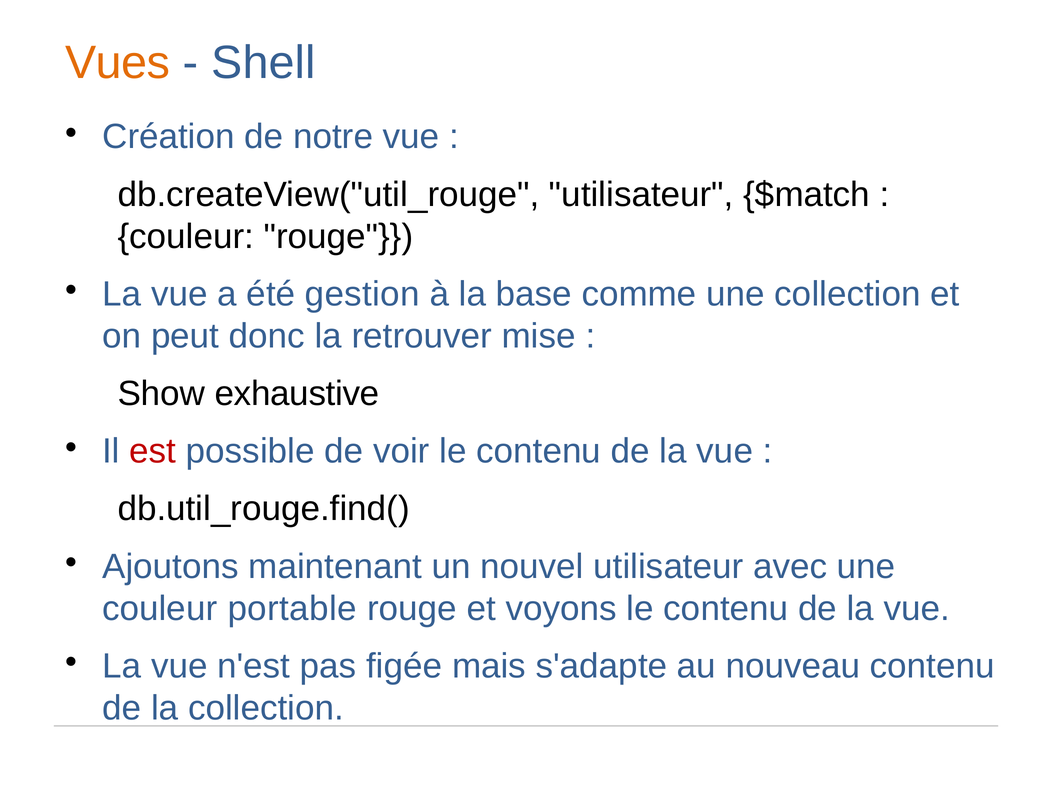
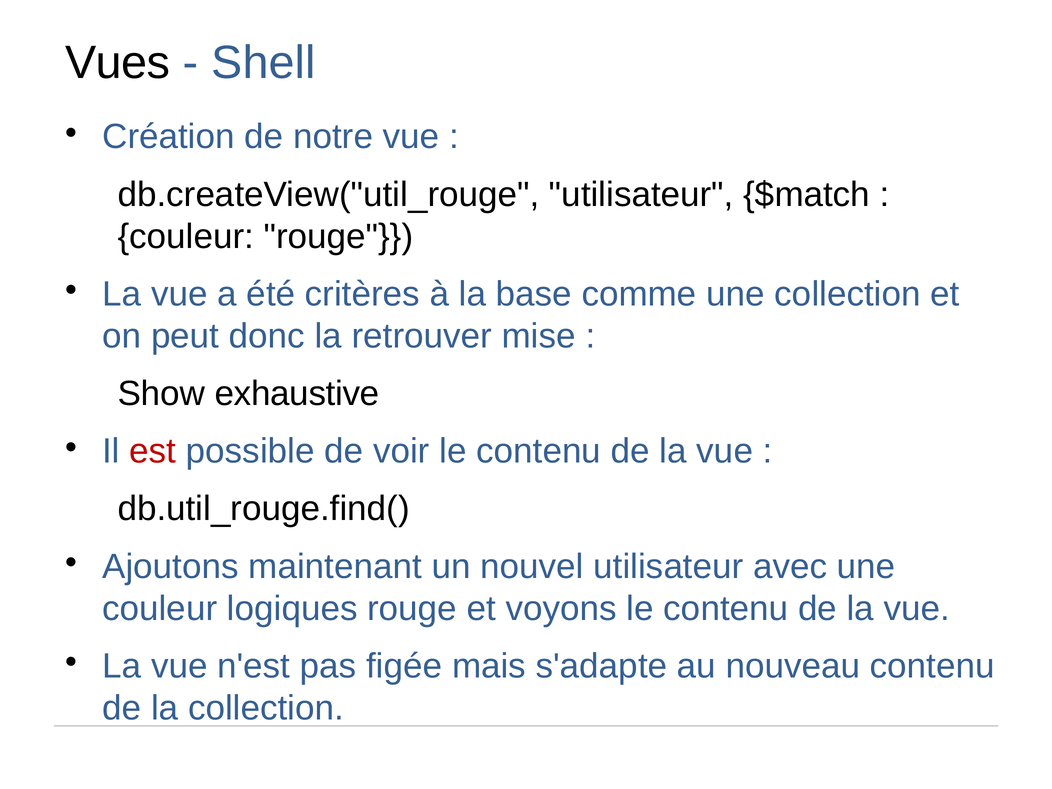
Vues colour: orange -> black
gestion: gestion -> critères
portable: portable -> logiques
